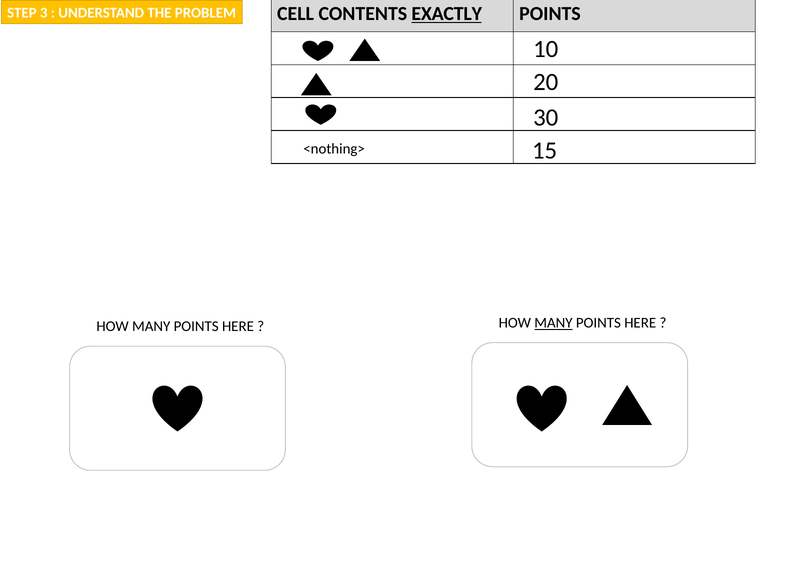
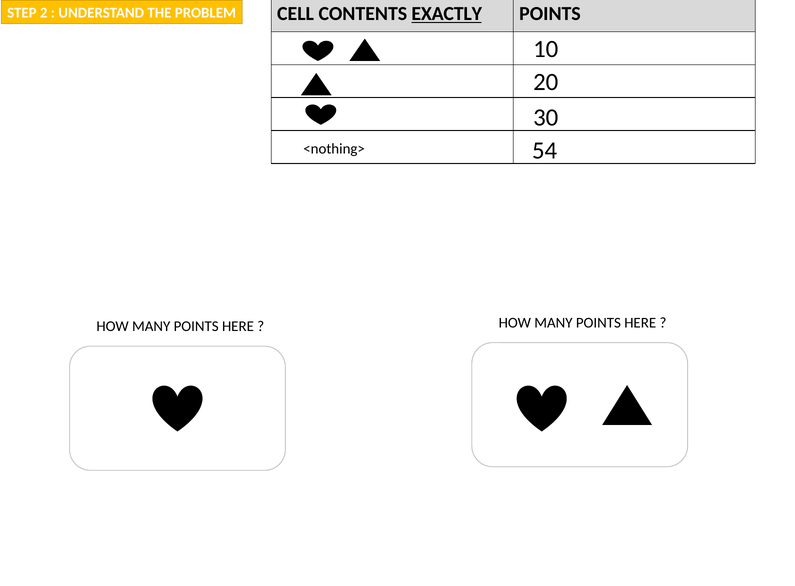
3: 3 -> 2
15: 15 -> 54
MANY at (553, 323) underline: present -> none
